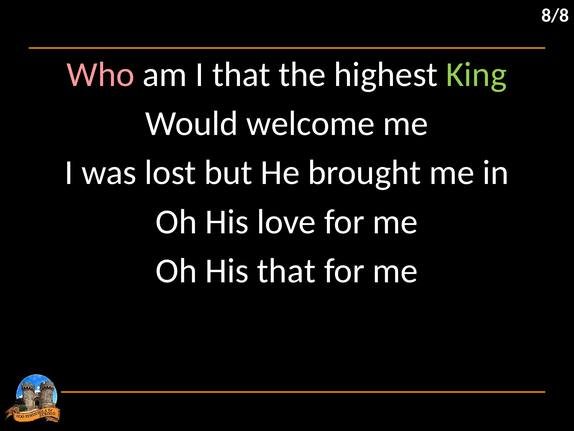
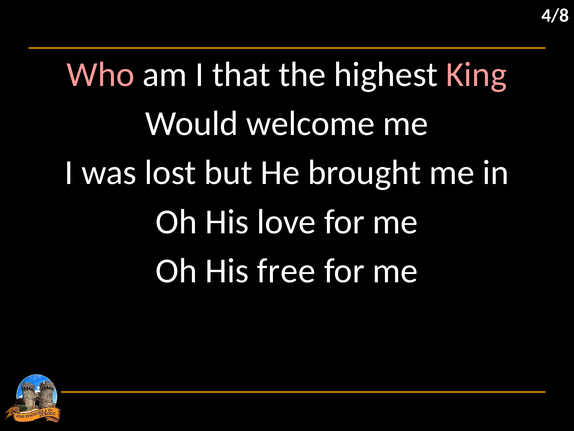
8/8: 8/8 -> 4/8
King colour: light green -> pink
His that: that -> free
